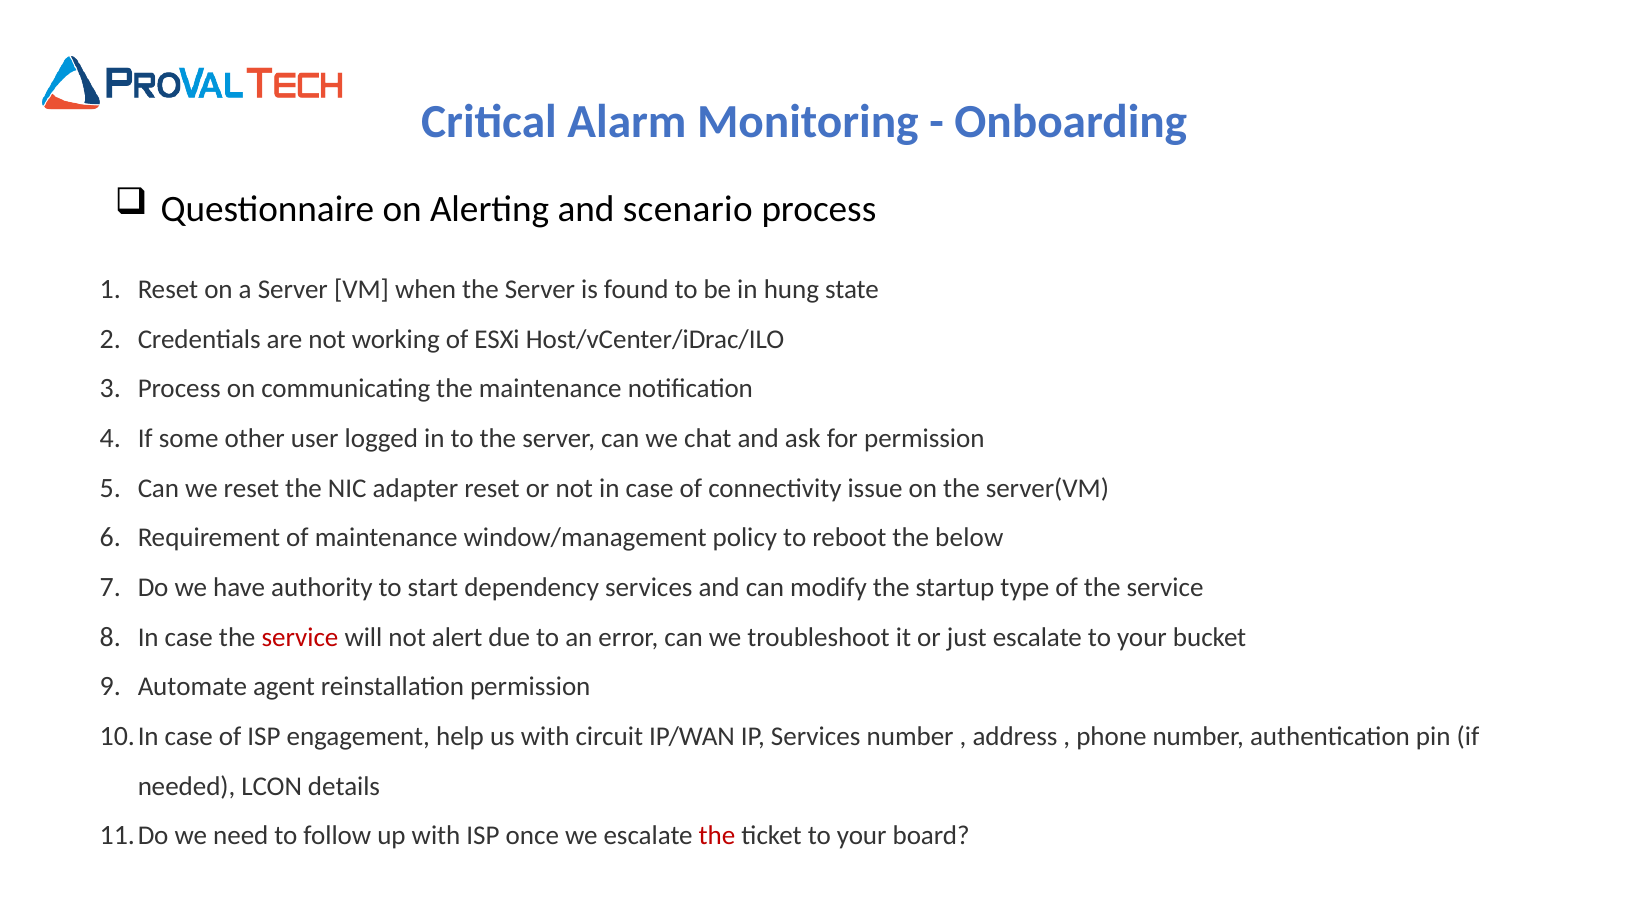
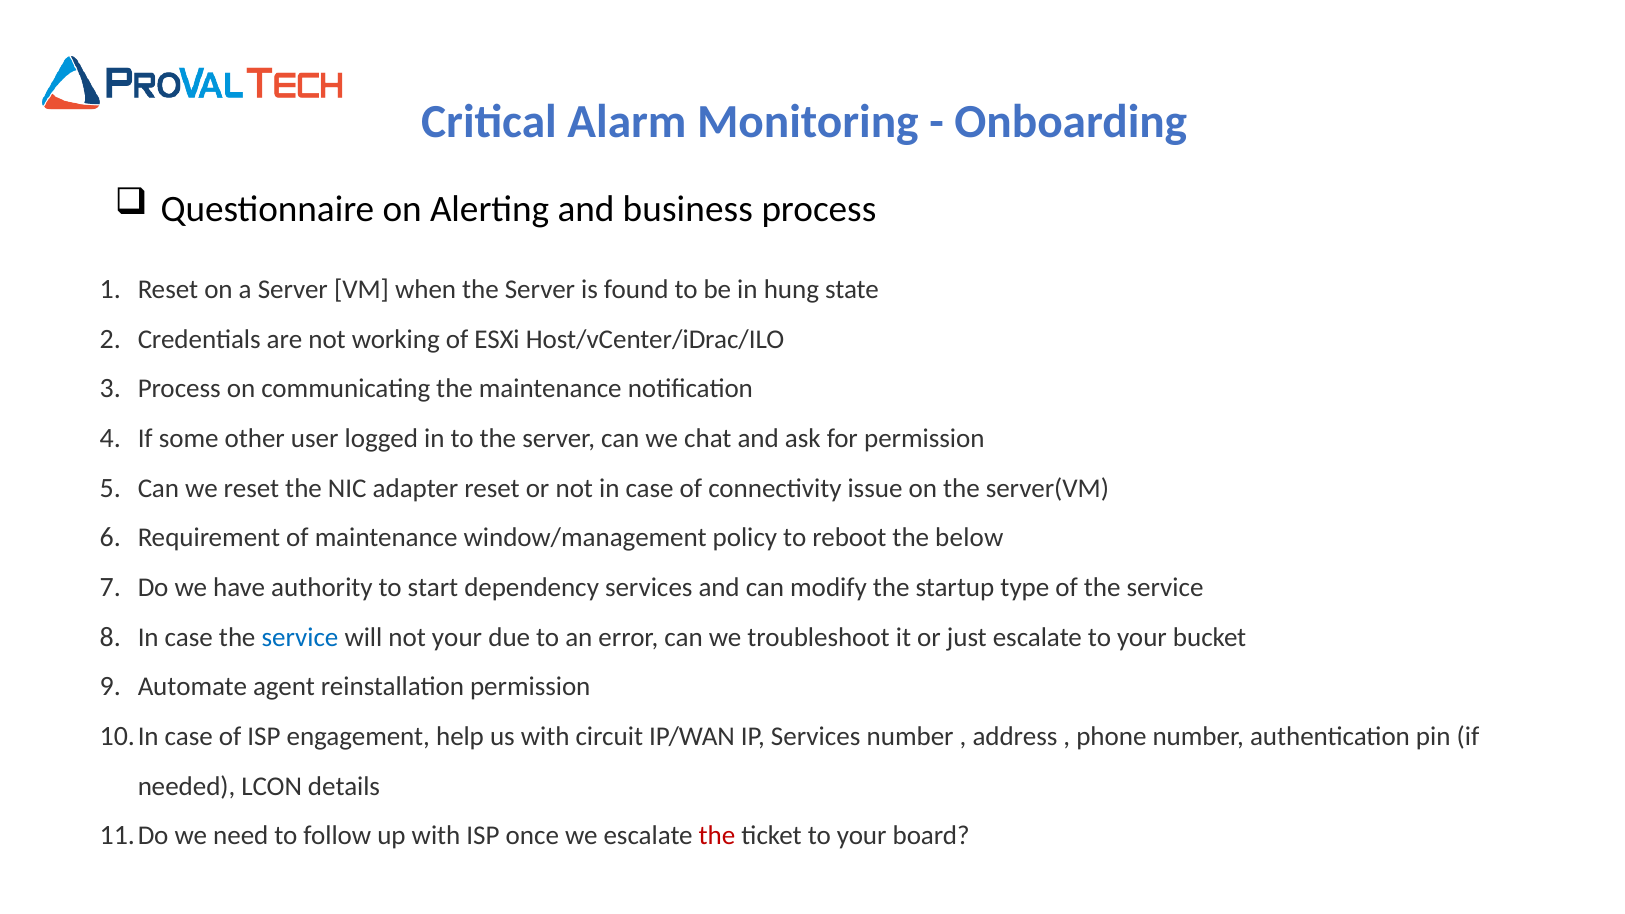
scenario: scenario -> business
service at (300, 637) colour: red -> blue
not alert: alert -> your
